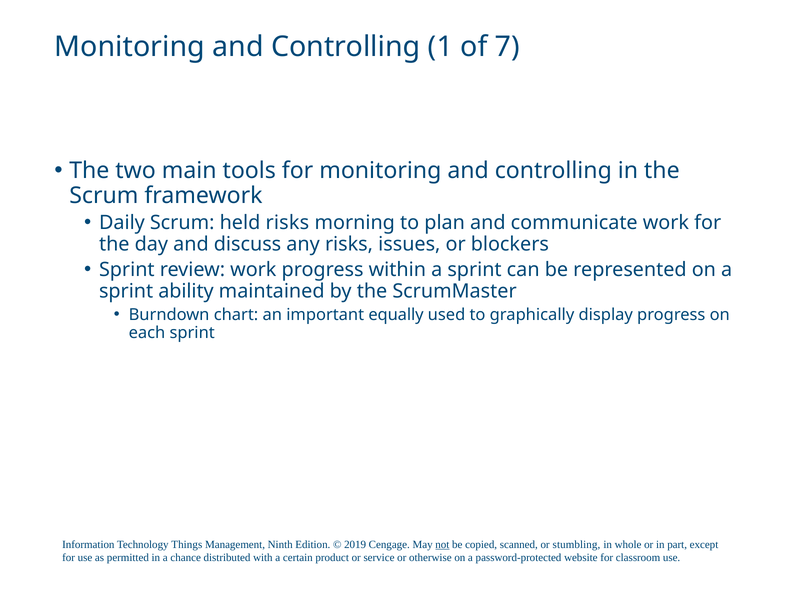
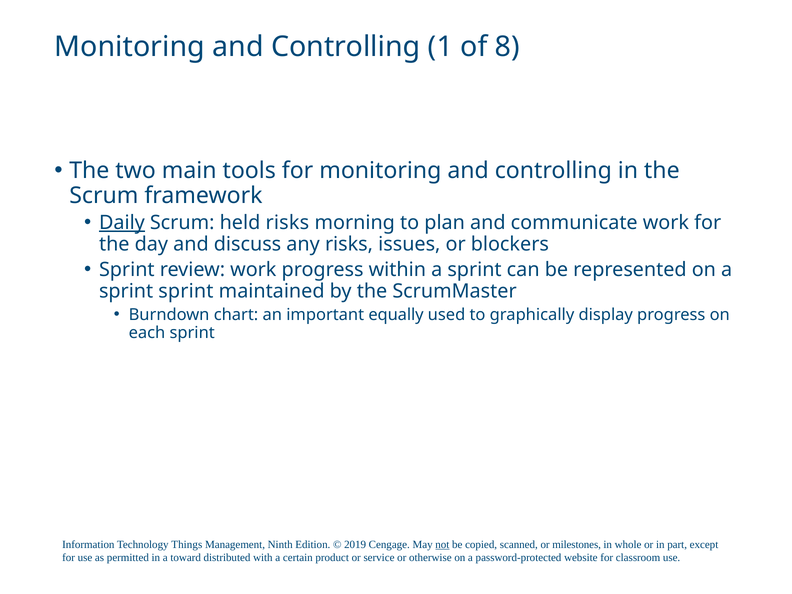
7: 7 -> 8
Daily underline: none -> present
sprint ability: ability -> sprint
stumbling: stumbling -> milestones
chance: chance -> toward
